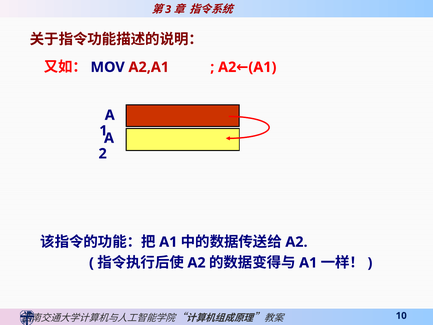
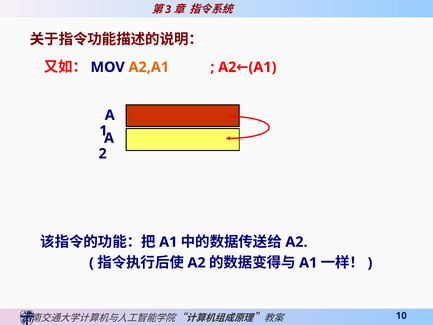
A2,A1 colour: red -> orange
